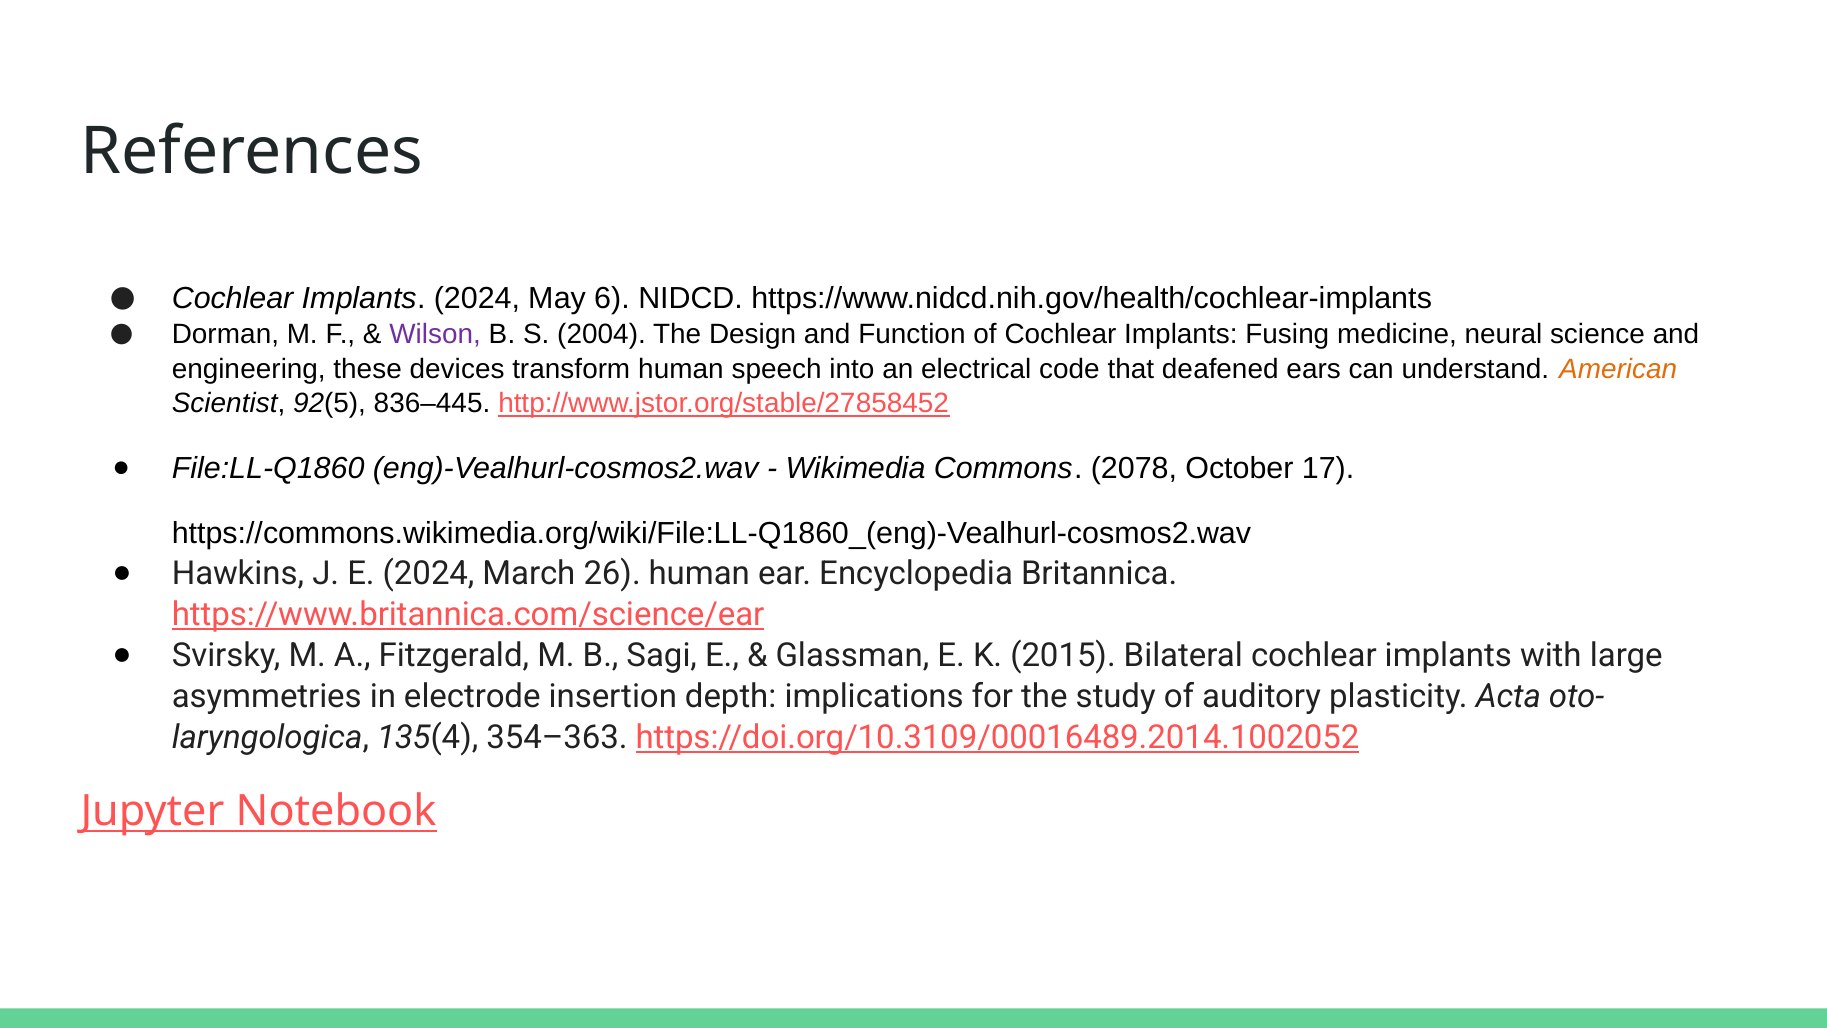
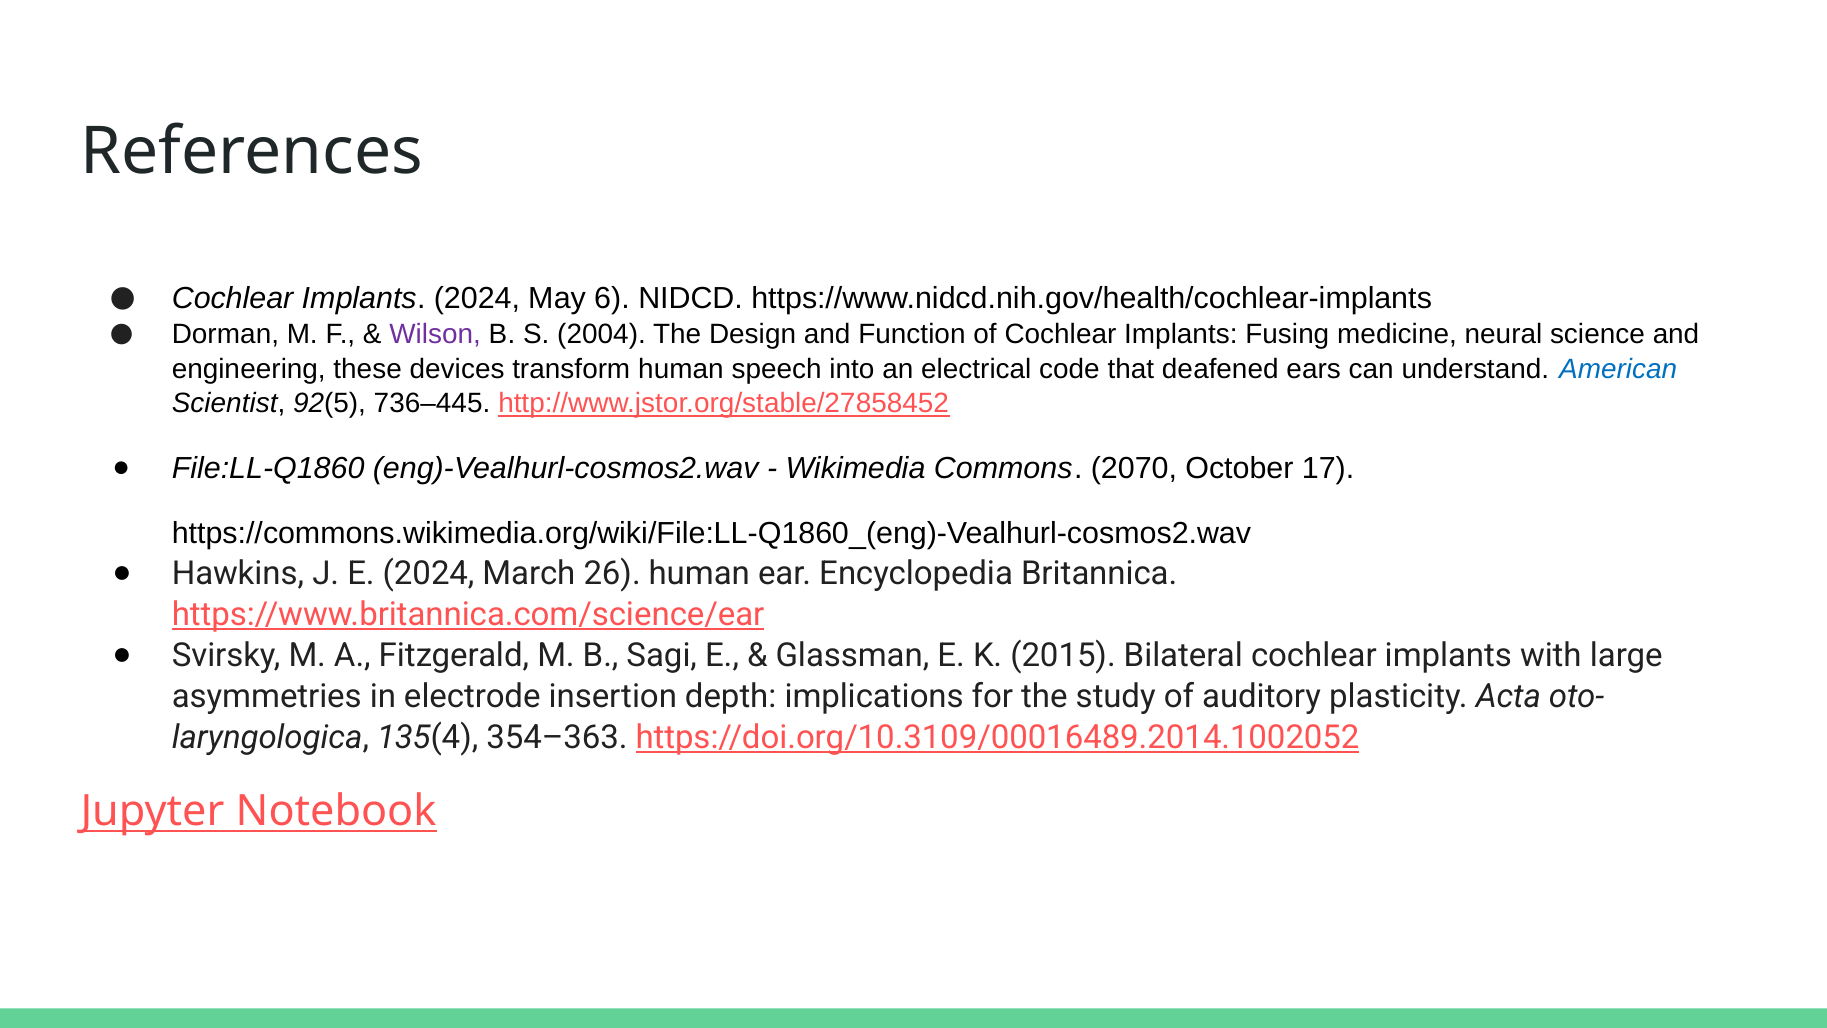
American colour: orange -> blue
836–445: 836–445 -> 736–445
2078: 2078 -> 2070
